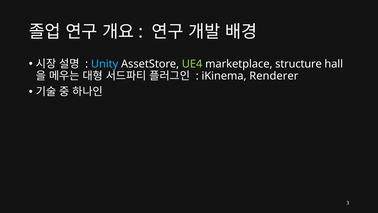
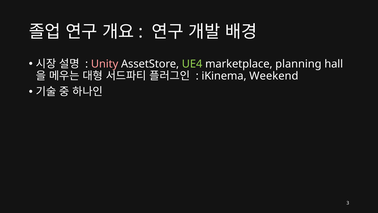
Unity colour: light blue -> pink
structure: structure -> planning
Renderer: Renderer -> Weekend
